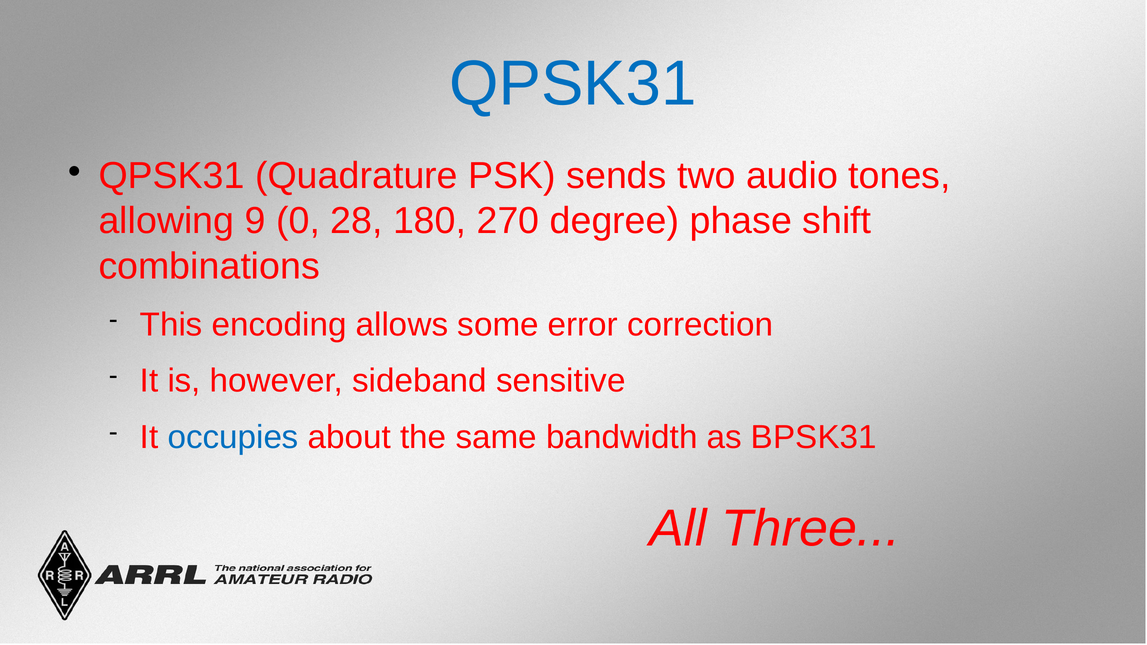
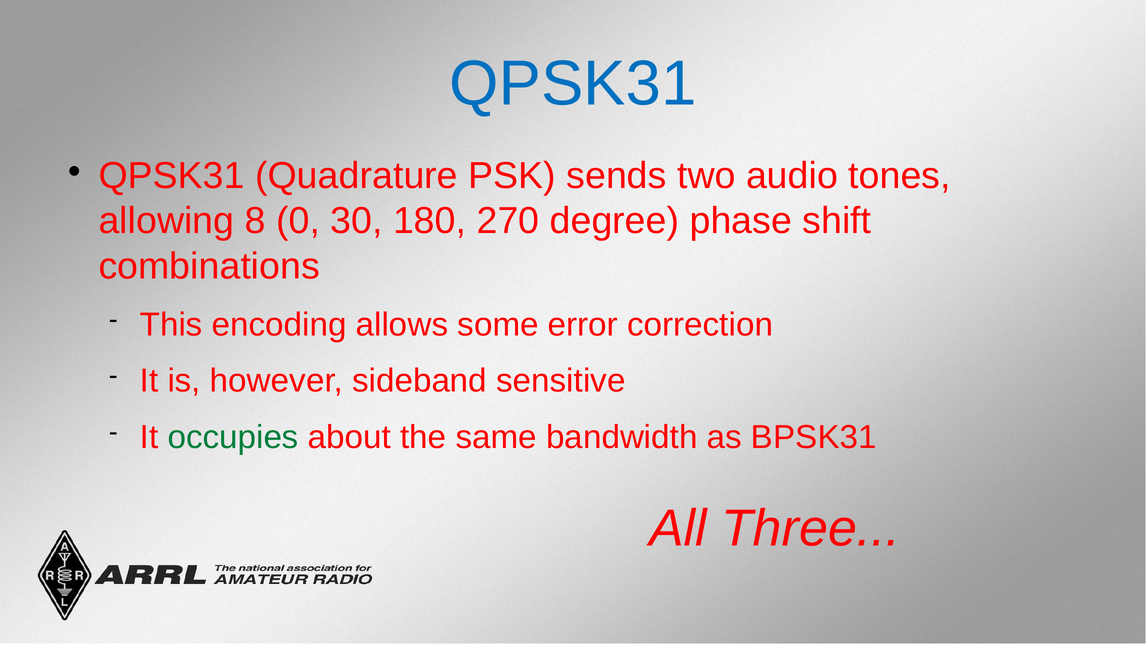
9: 9 -> 8
28: 28 -> 30
occupies colour: blue -> green
